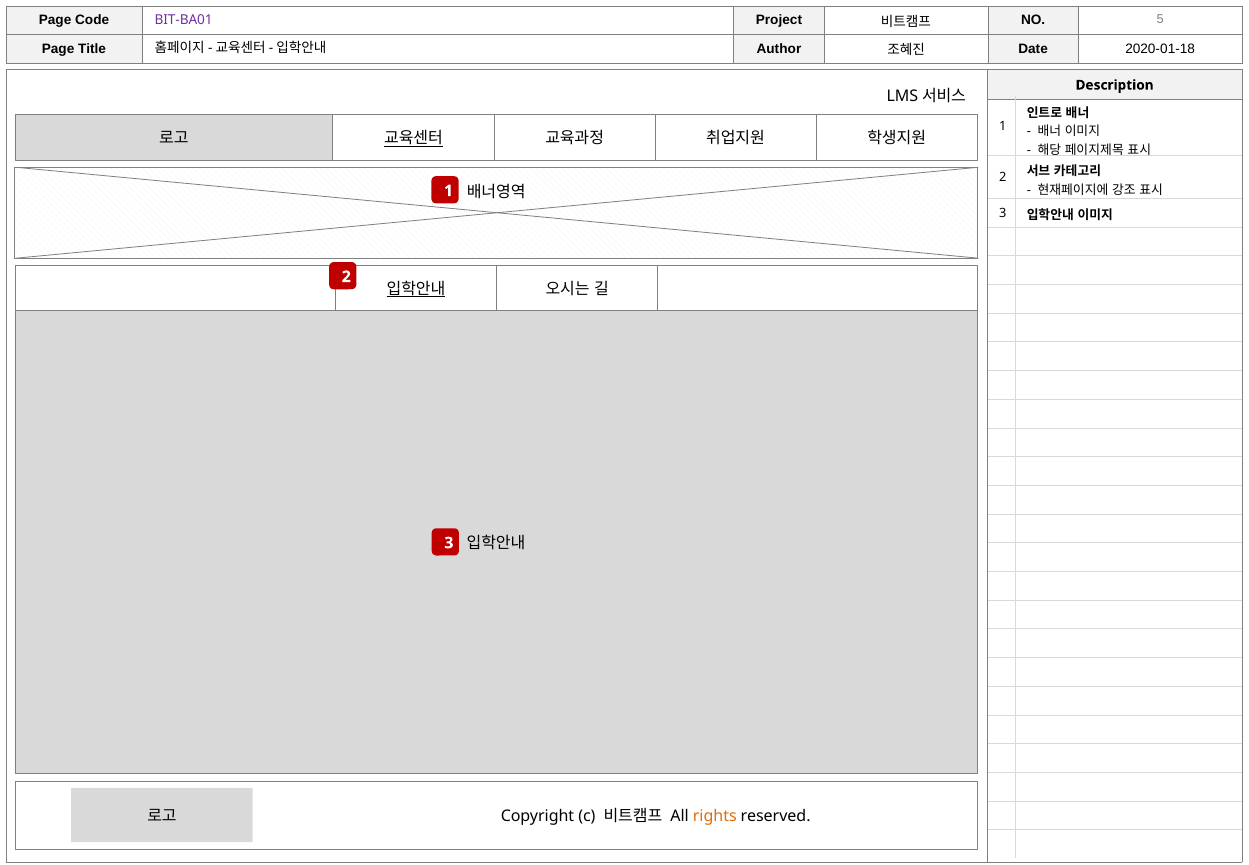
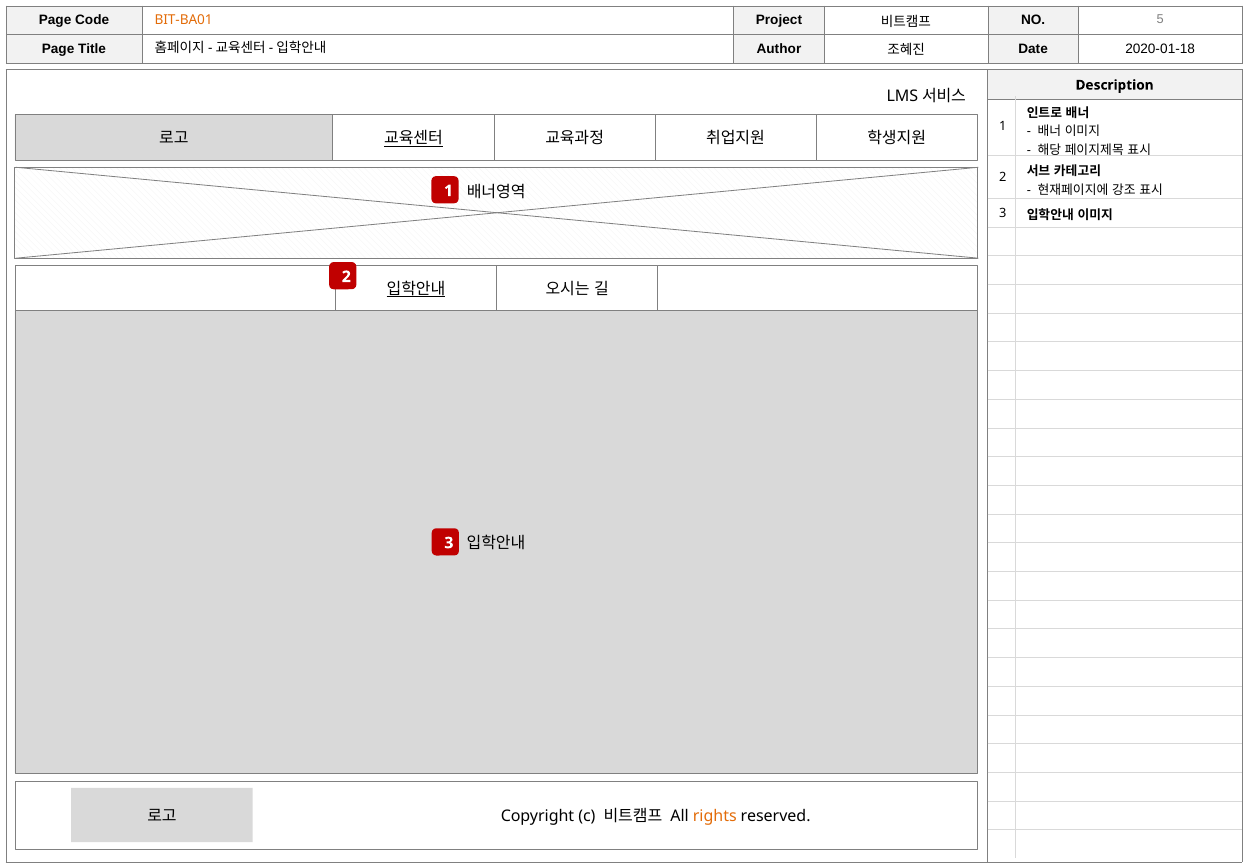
BIT-BA01 colour: purple -> orange
